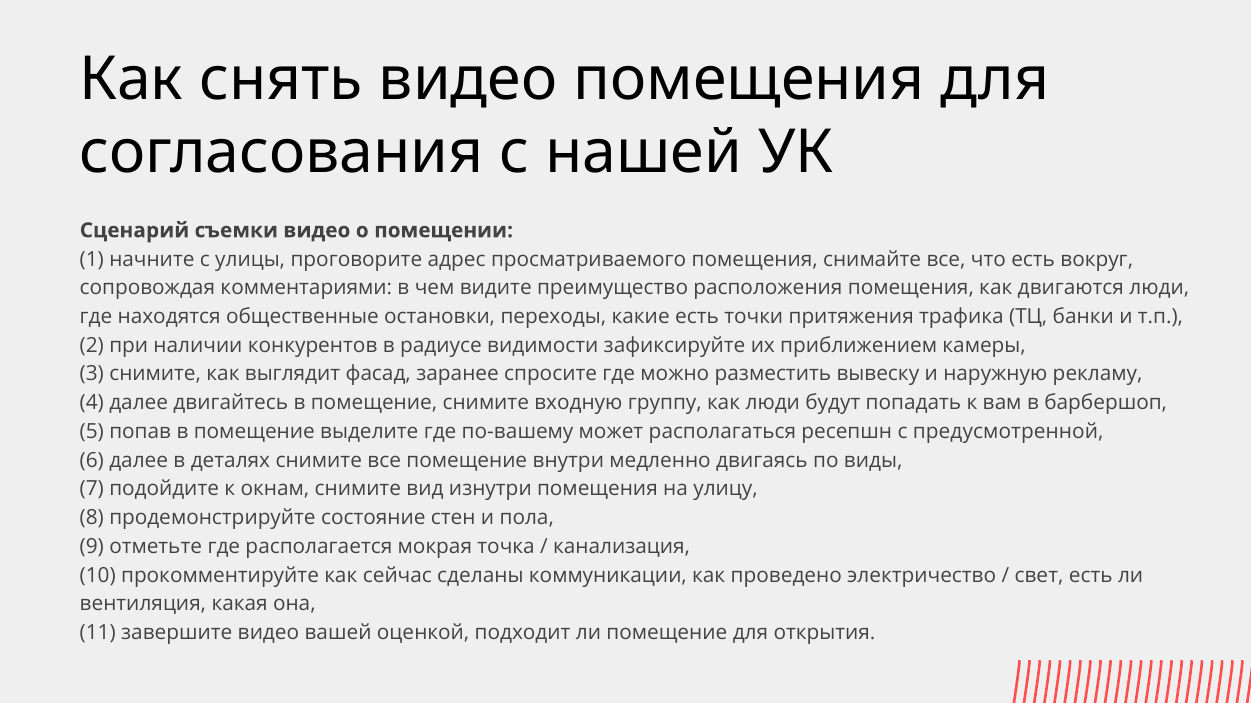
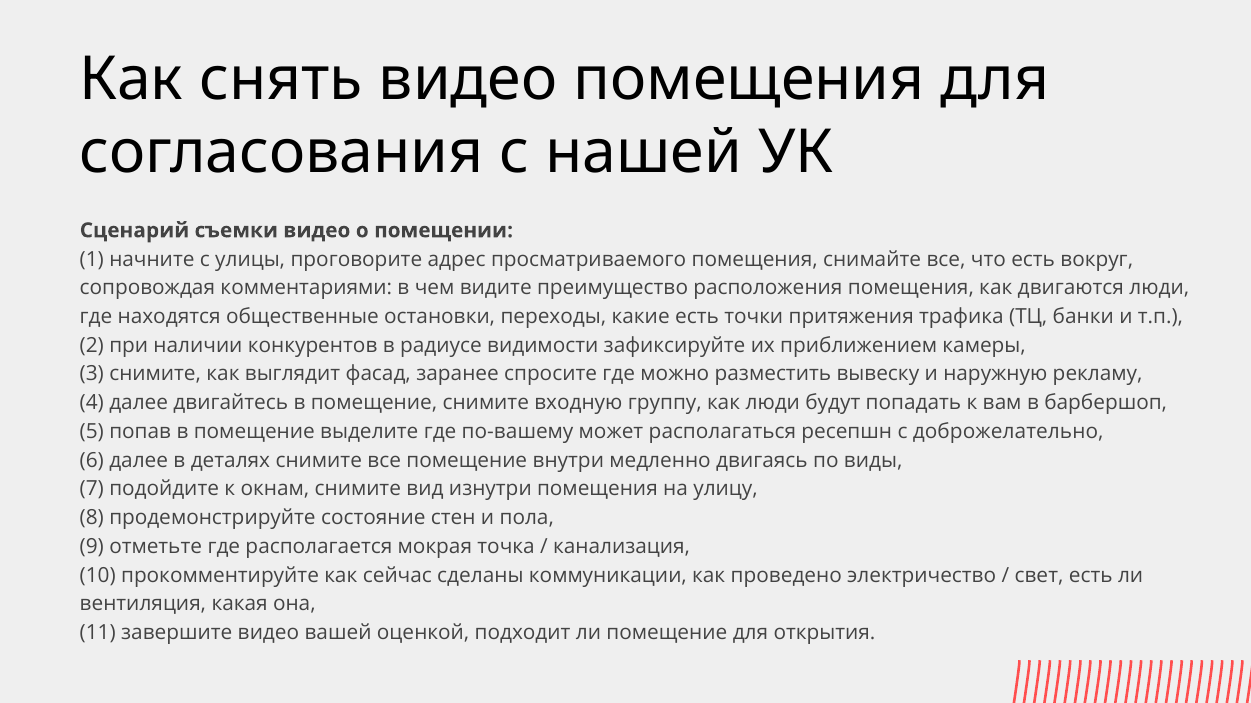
предусмотренной: предусмотренной -> доброжелательно
